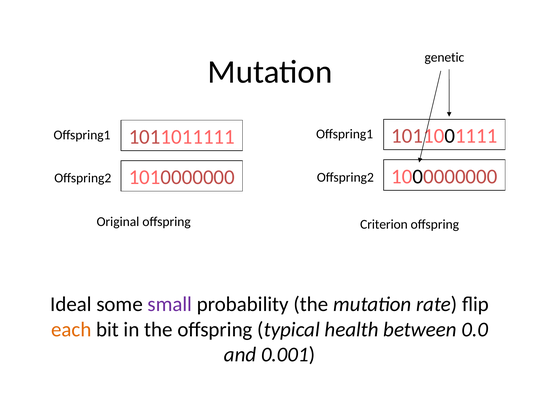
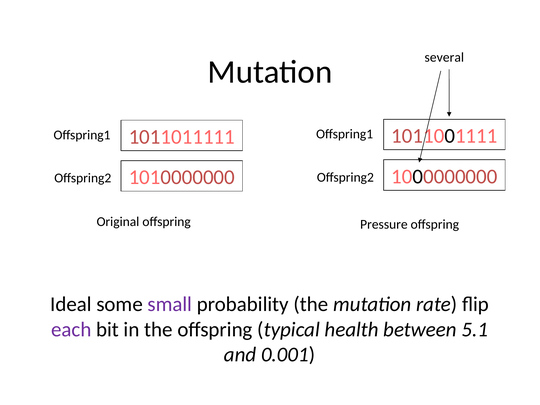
genetic: genetic -> several
Criterion: Criterion -> Pressure
each colour: orange -> purple
0.0: 0.0 -> 5.1
